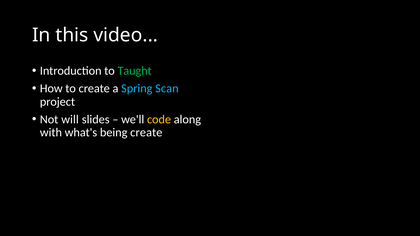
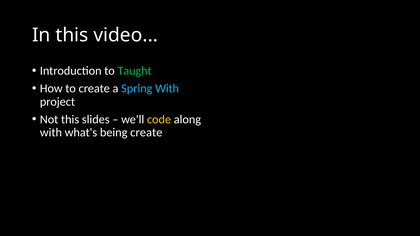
Spring Scan: Scan -> With
Not will: will -> this
